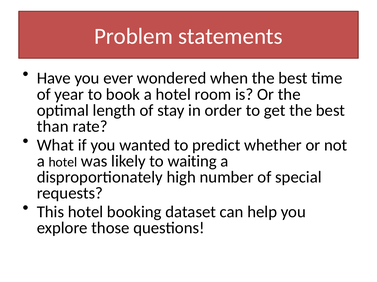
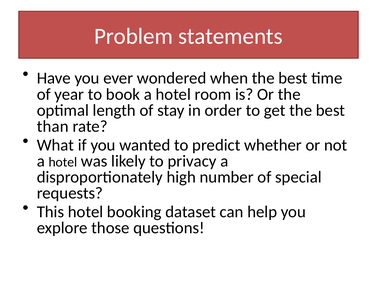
waiting: waiting -> privacy
